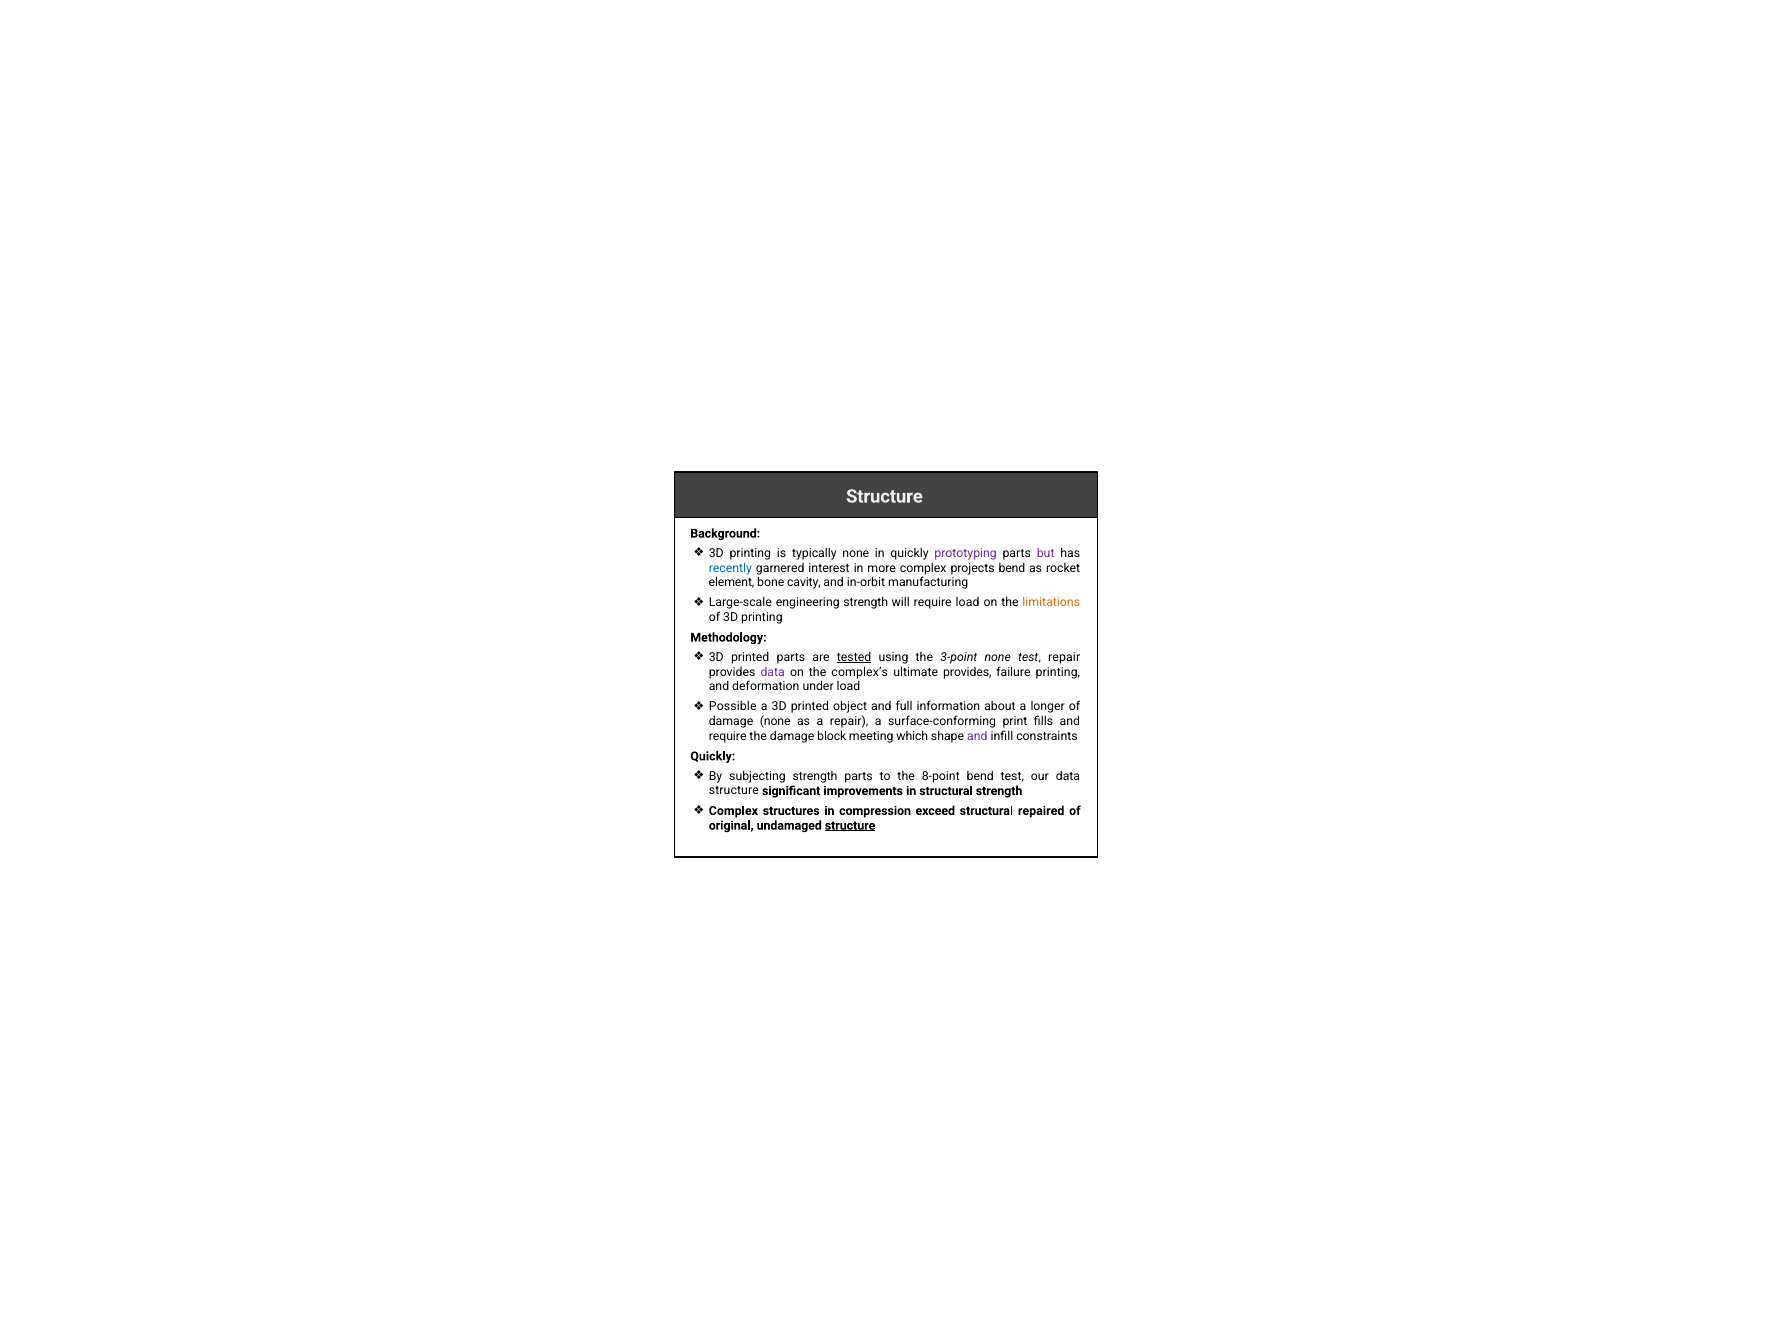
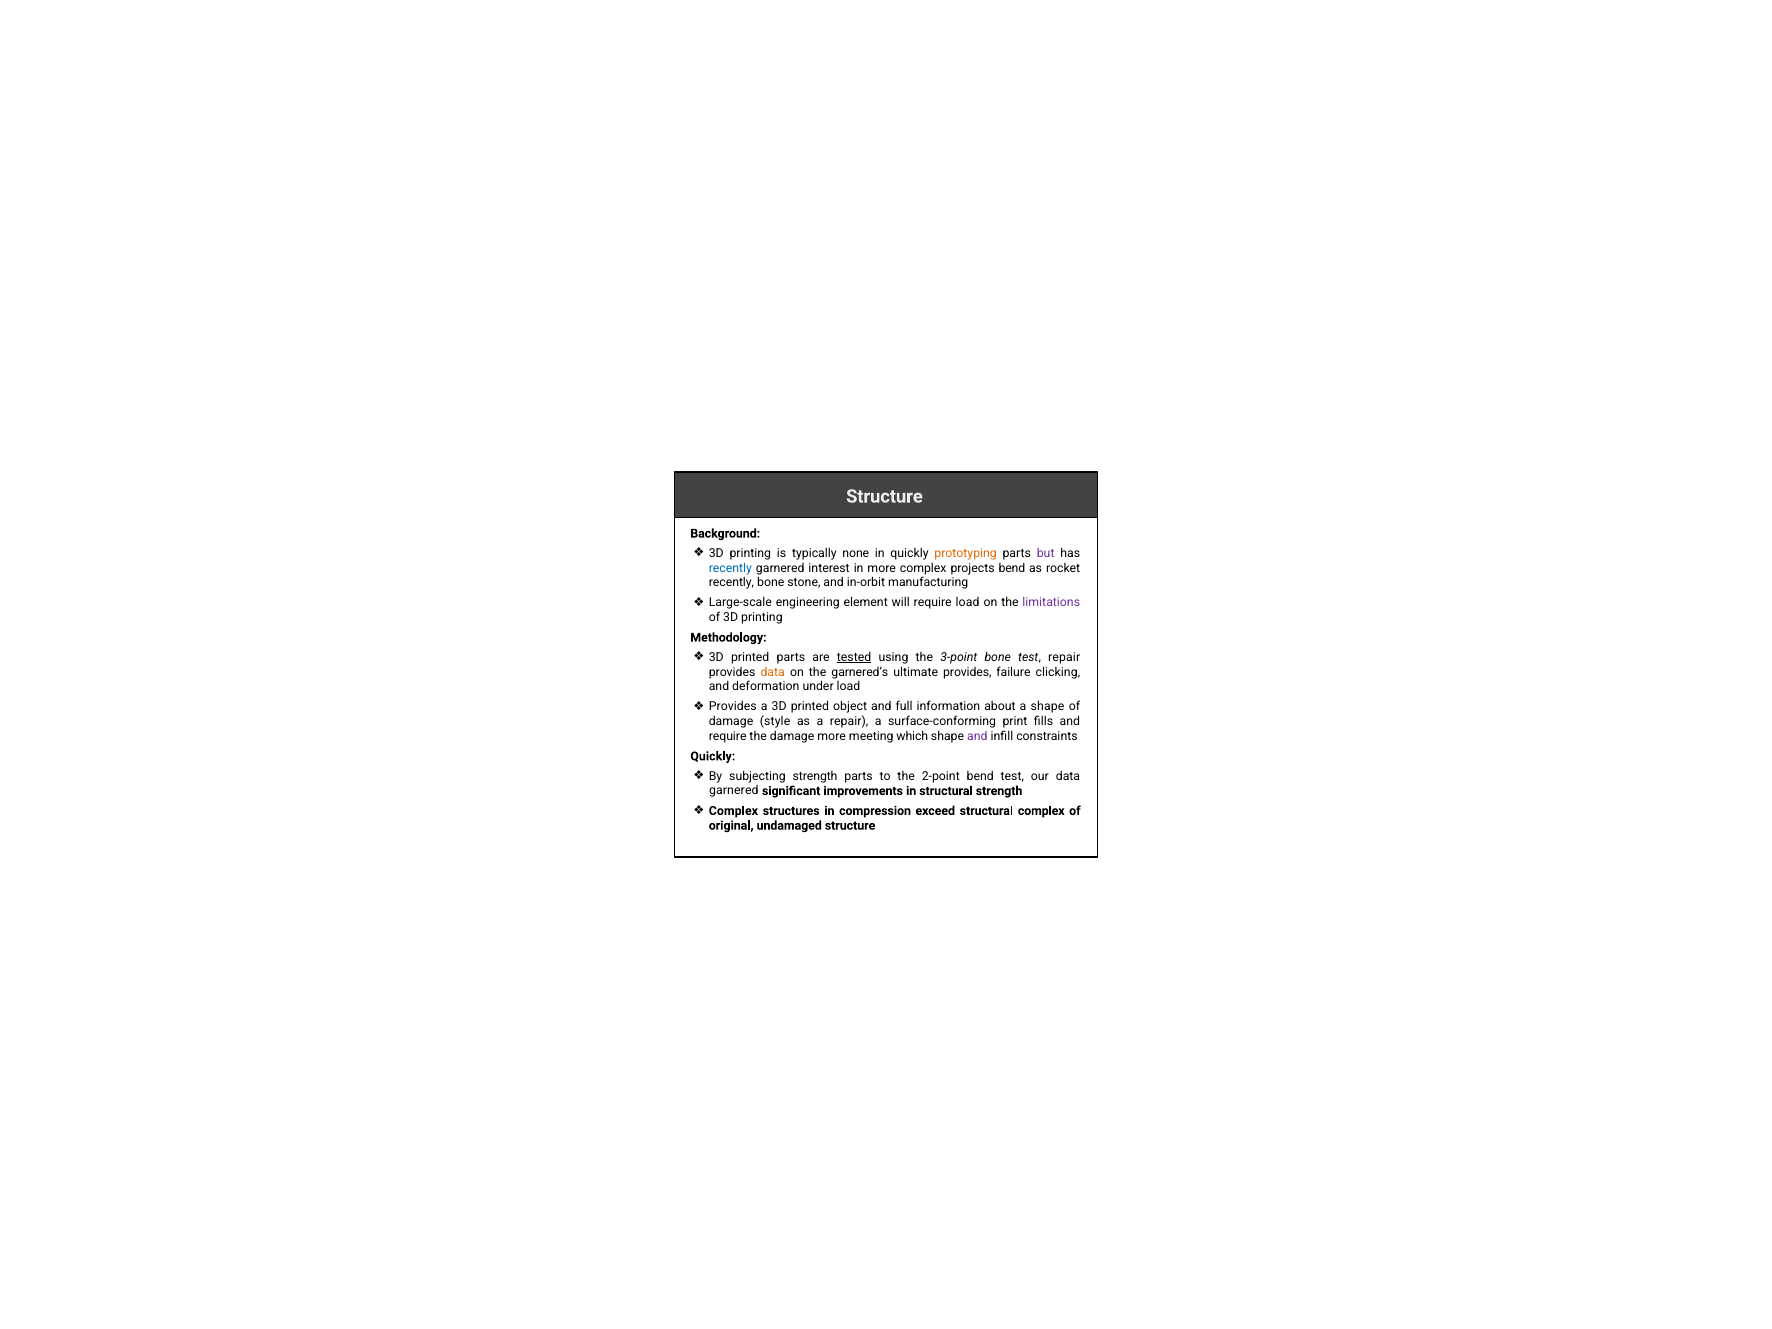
prototyping colour: purple -> orange
element at (731, 583): element -> recently
cavity: cavity -> stone
engineering strength: strength -> element
limitations colour: orange -> purple
3-point none: none -> bone
data at (773, 672) colour: purple -> orange
complex’s: complex’s -> garnered’s
failure printing: printing -> clicking
Possible at (733, 707): Possible -> Provides
a longer: longer -> shape
damage none: none -> style
damage block: block -> more
8-point: 8-point -> 2-point
structure at (734, 791): structure -> garnered
structural repaired: repaired -> complex
structure at (850, 826) underline: present -> none
